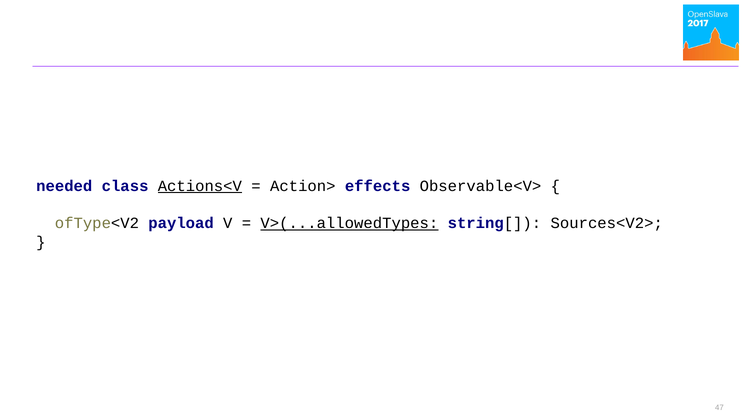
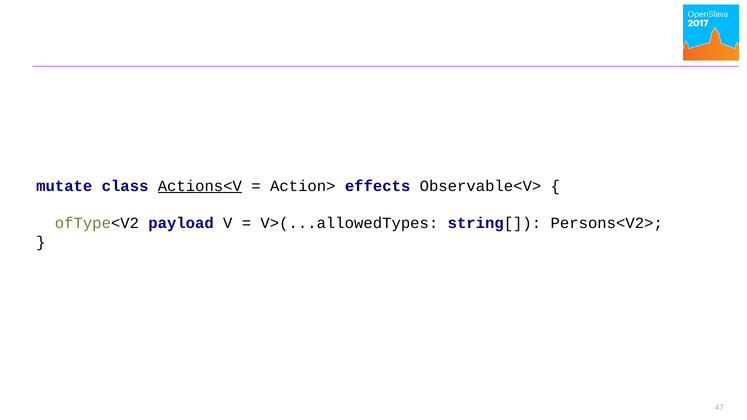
needed: needed -> mutate
V>(...allowedTypes underline: present -> none
Sources<V2>: Sources<V2> -> Persons<V2>
